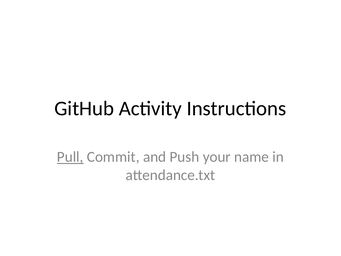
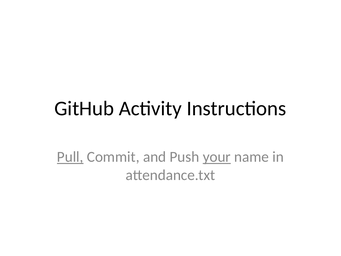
your underline: none -> present
